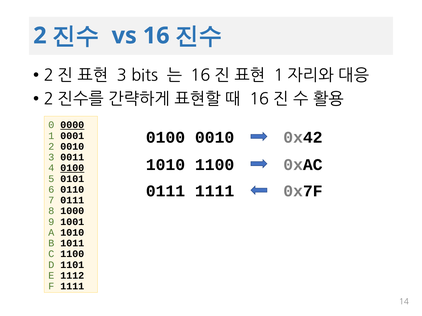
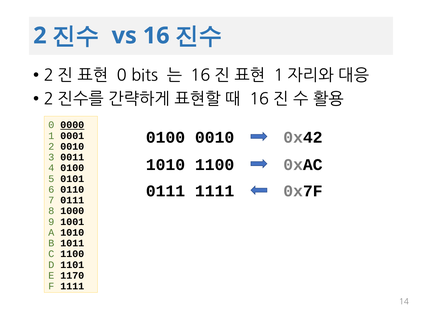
3 at (122, 75): 3 -> 0
0100 at (72, 168) underline: present -> none
1112: 1112 -> 1170
